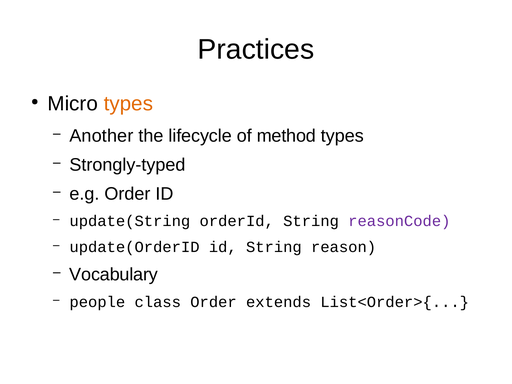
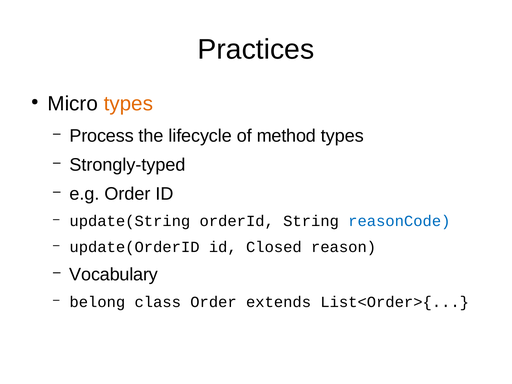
Another: Another -> Process
reasonCode colour: purple -> blue
id String: String -> Closed
people: people -> belong
